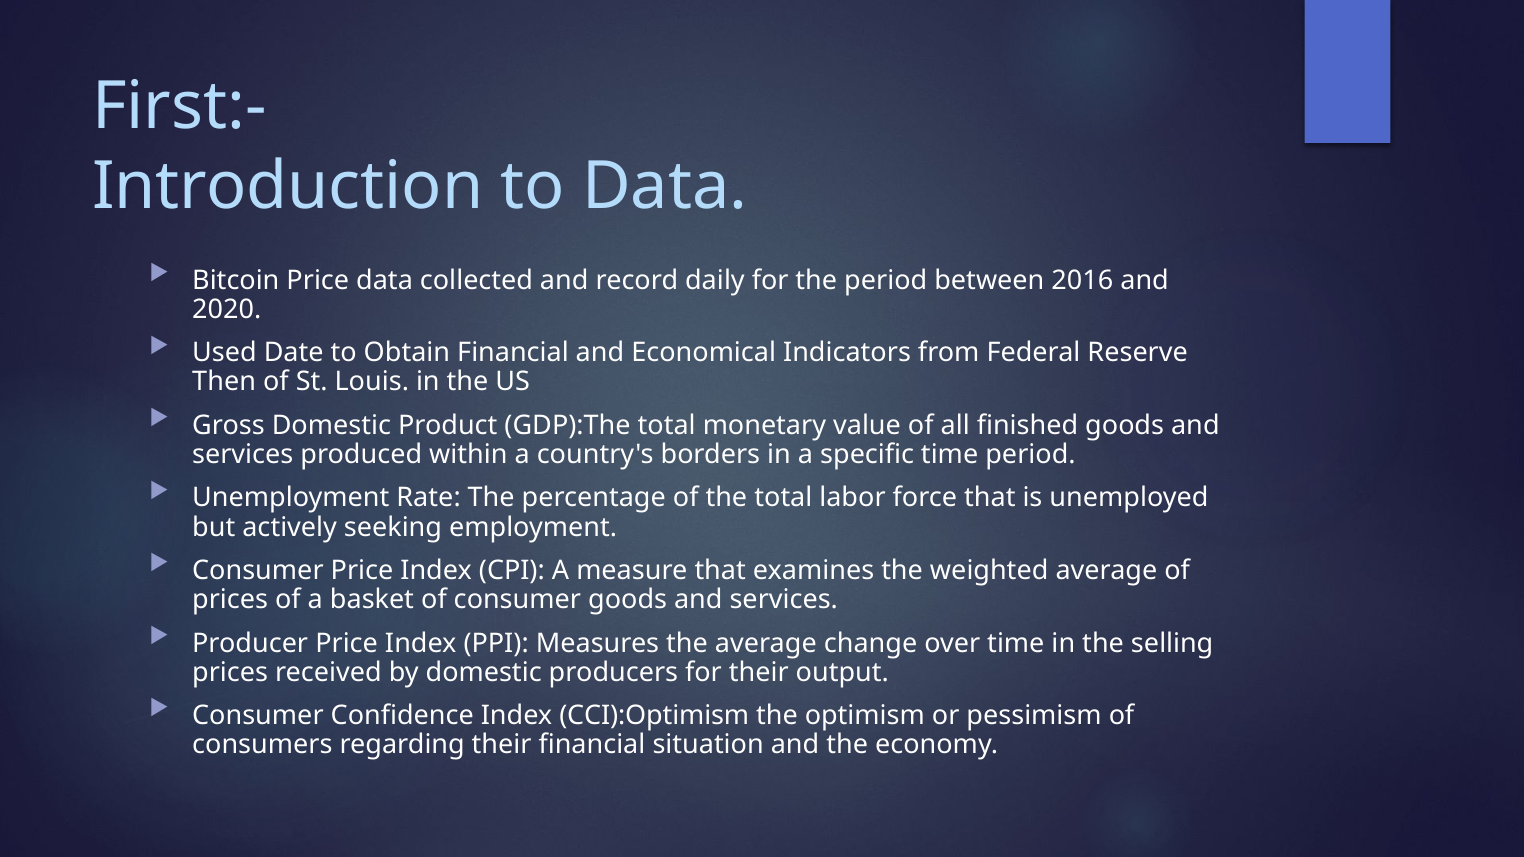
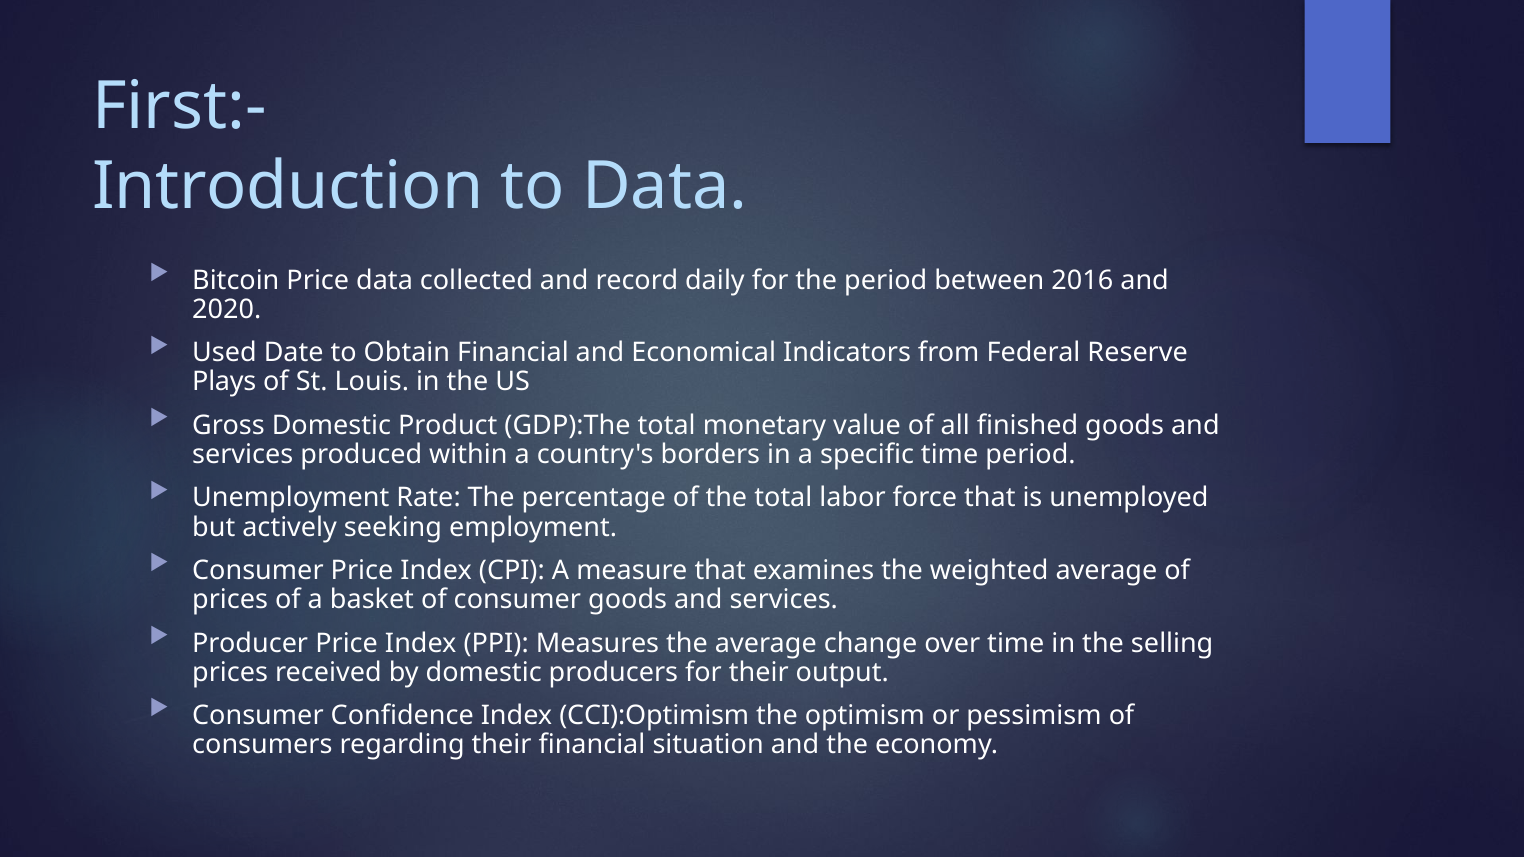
Then: Then -> Plays
